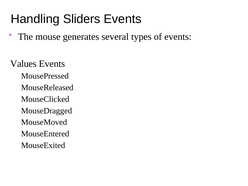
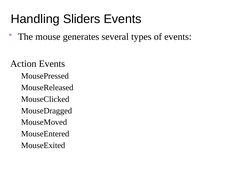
Values: Values -> Action
